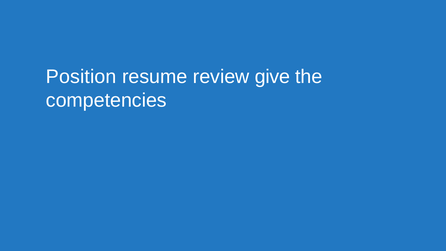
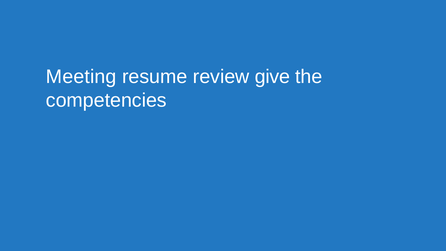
Position: Position -> Meeting
